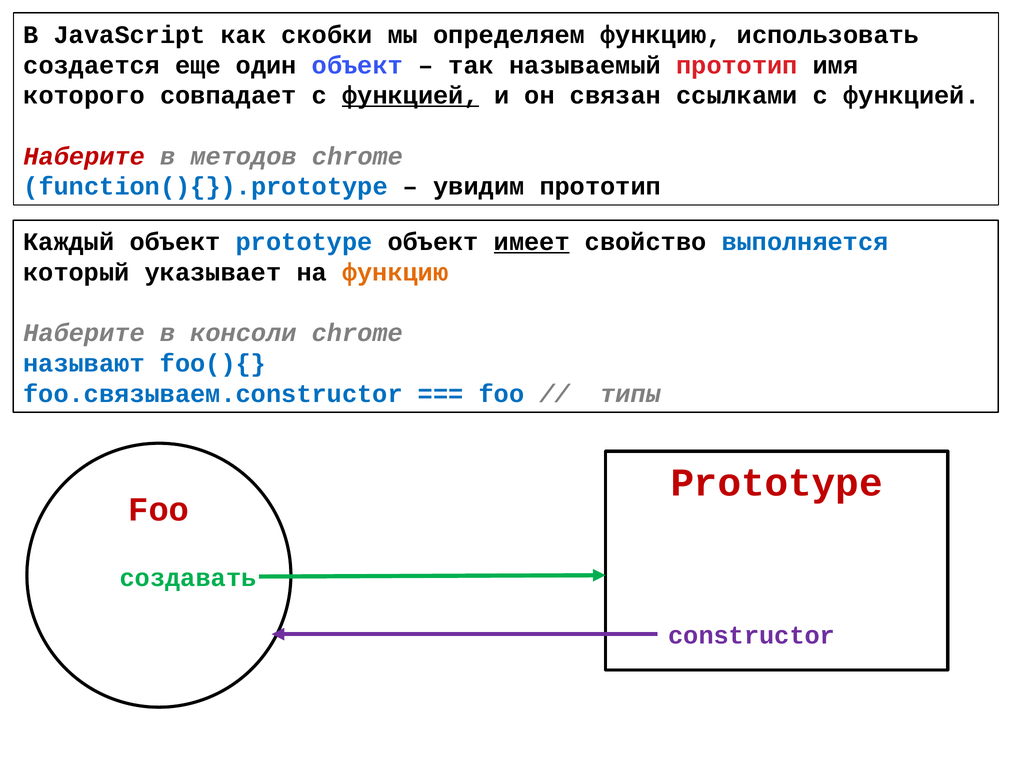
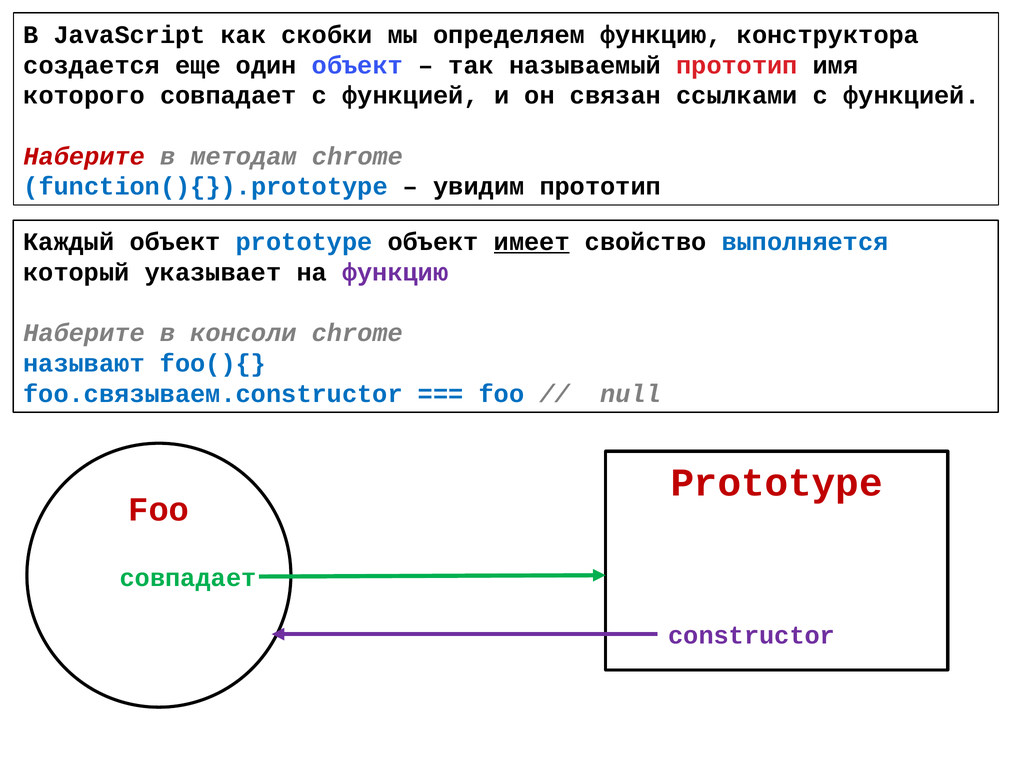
использовать: использовать -> конструктора
функцией at (411, 96) underline: present -> none
методов: методов -> методам
функцию at (395, 272) colour: orange -> purple
типы: типы -> null
создавать at (188, 578): создавать -> совпадает
